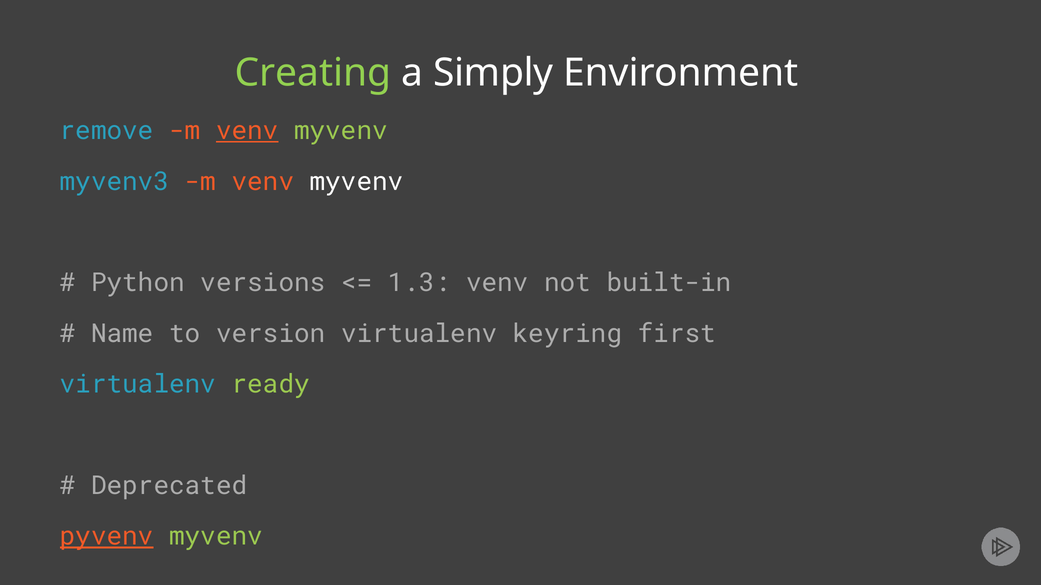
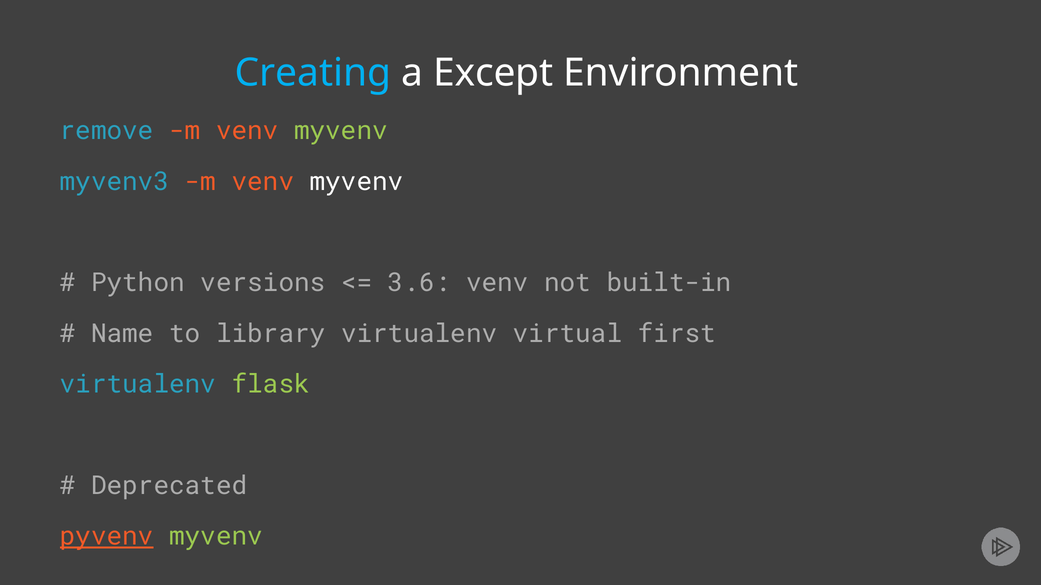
Creating colour: light green -> light blue
Simply: Simply -> Except
venv at (247, 131) underline: present -> none
1.3: 1.3 -> 3.6
version: version -> library
keyring: keyring -> virtual
ready: ready -> flask
